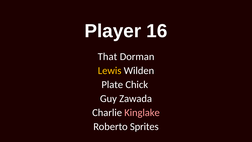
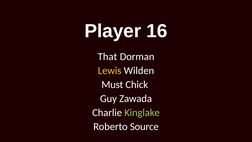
Plate: Plate -> Must
Kinglake colour: pink -> light green
Sprites: Sprites -> Source
